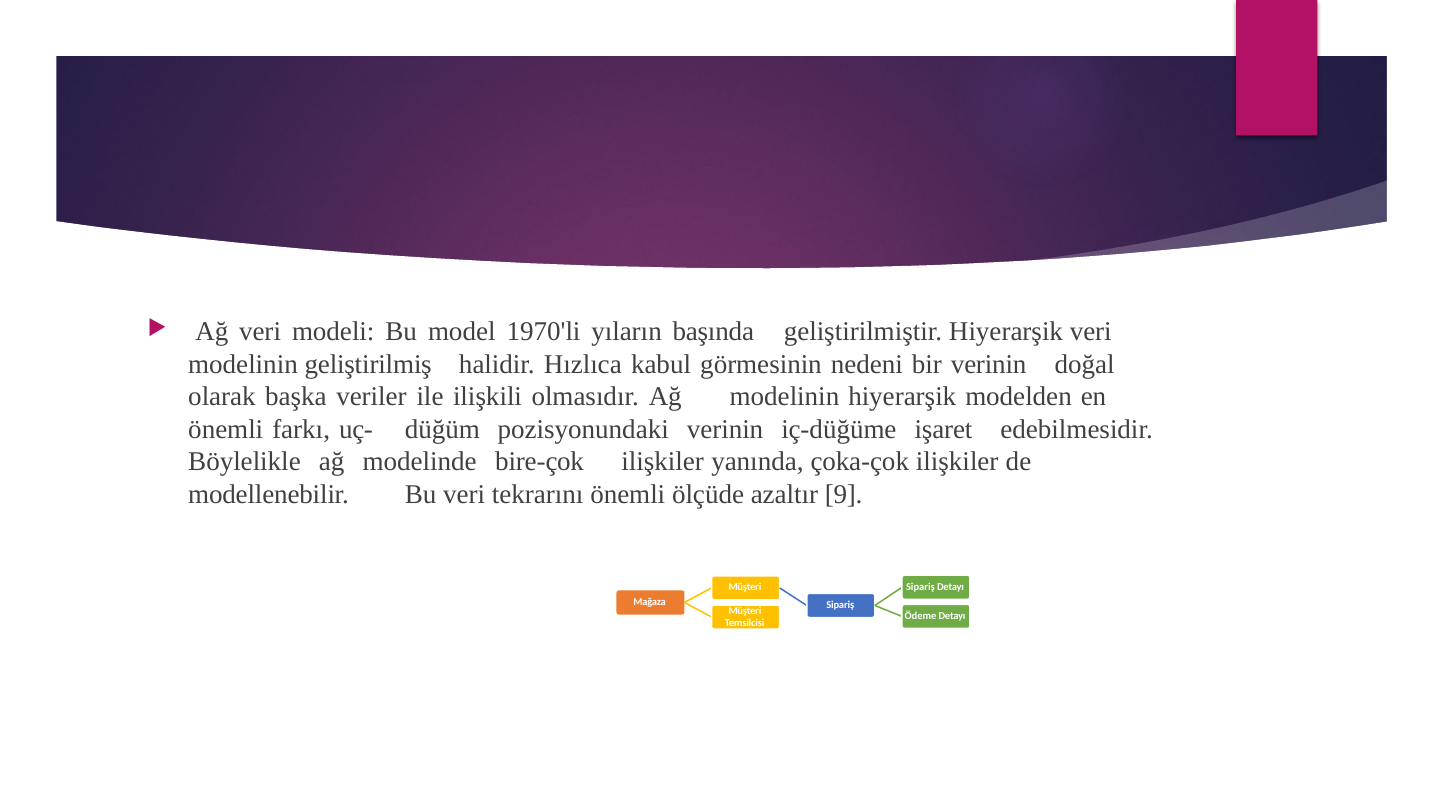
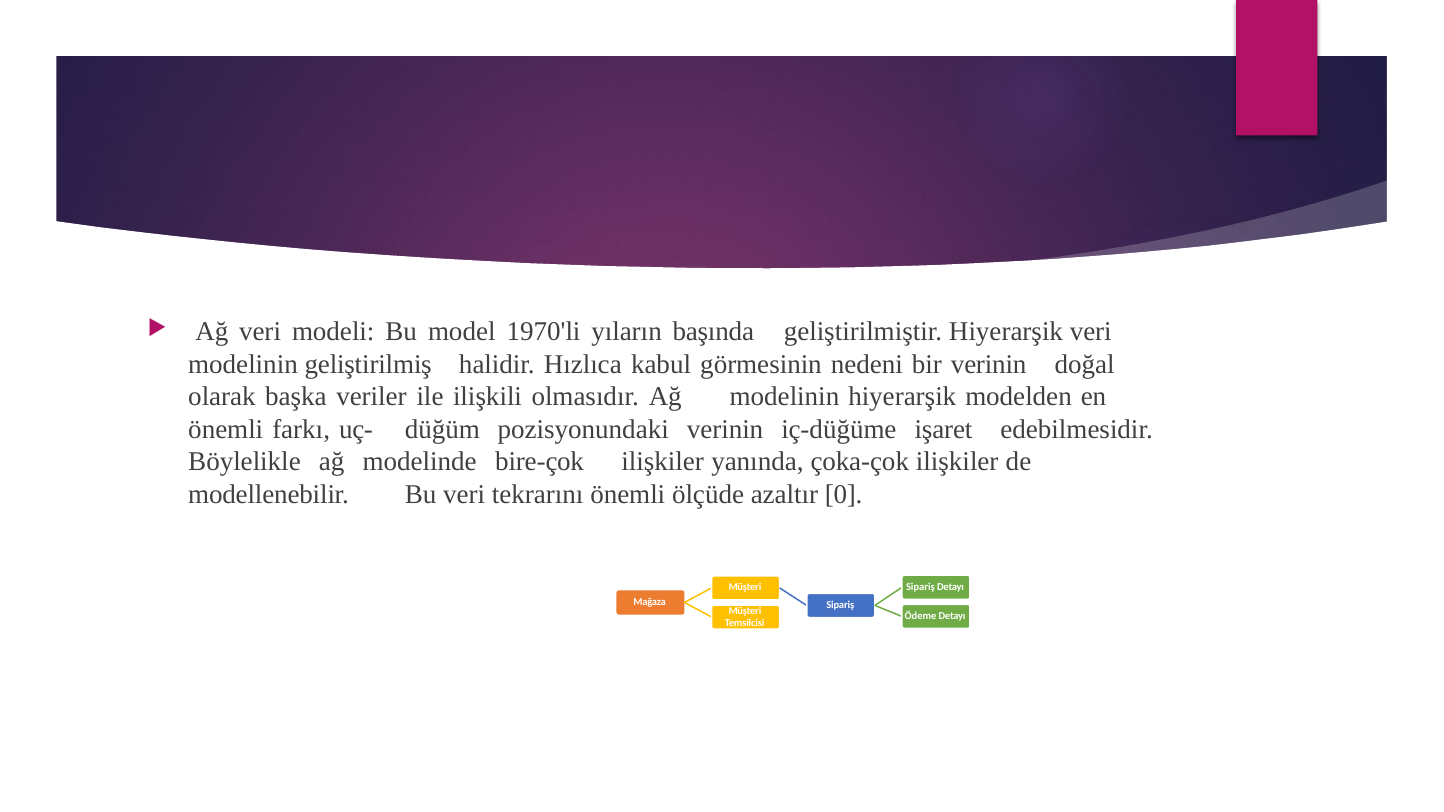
9: 9 -> 0
